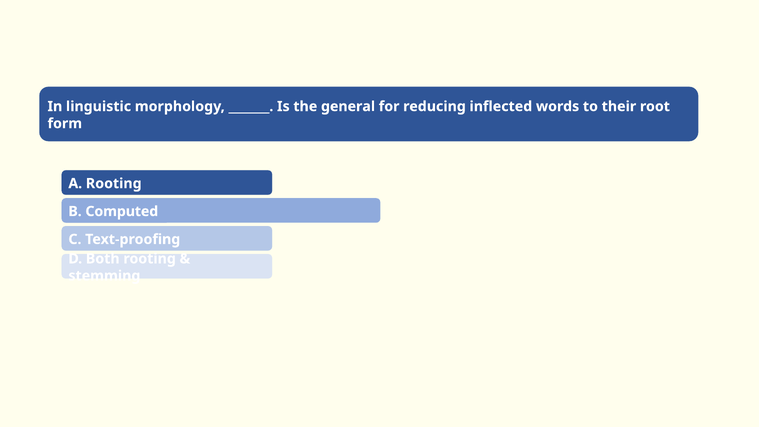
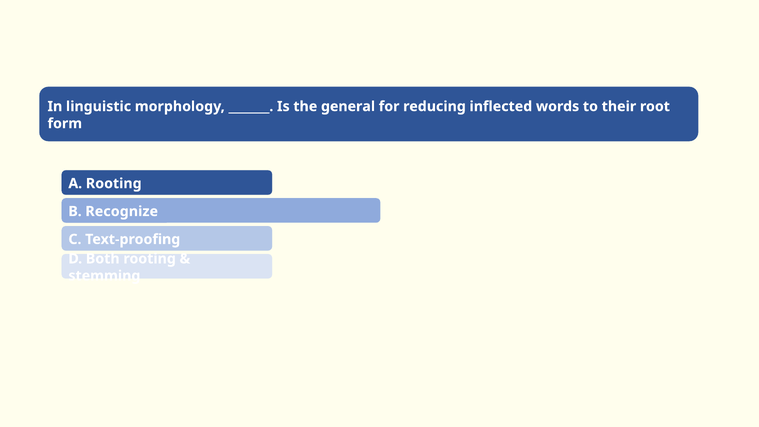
Computed: Computed -> Recognize
